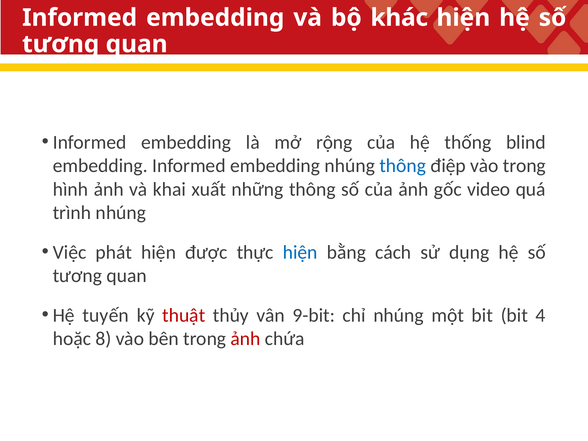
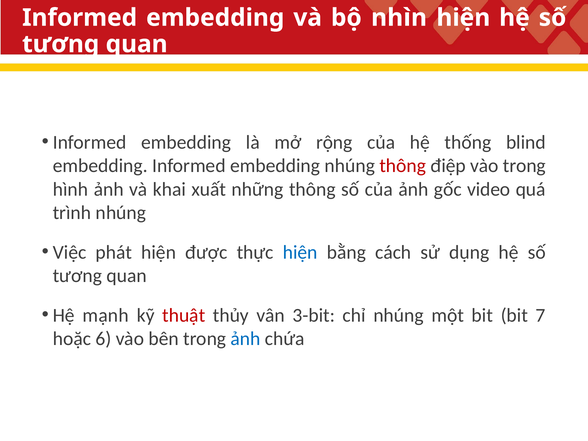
khác: khác -> nhìn
thông at (403, 166) colour: blue -> red
tuyến: tuyến -> mạnh
9-bit: 9-bit -> 3-bit
4: 4 -> 7
8: 8 -> 6
ảnh at (246, 339) colour: red -> blue
